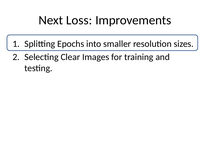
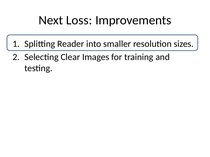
Epochs: Epochs -> Reader
